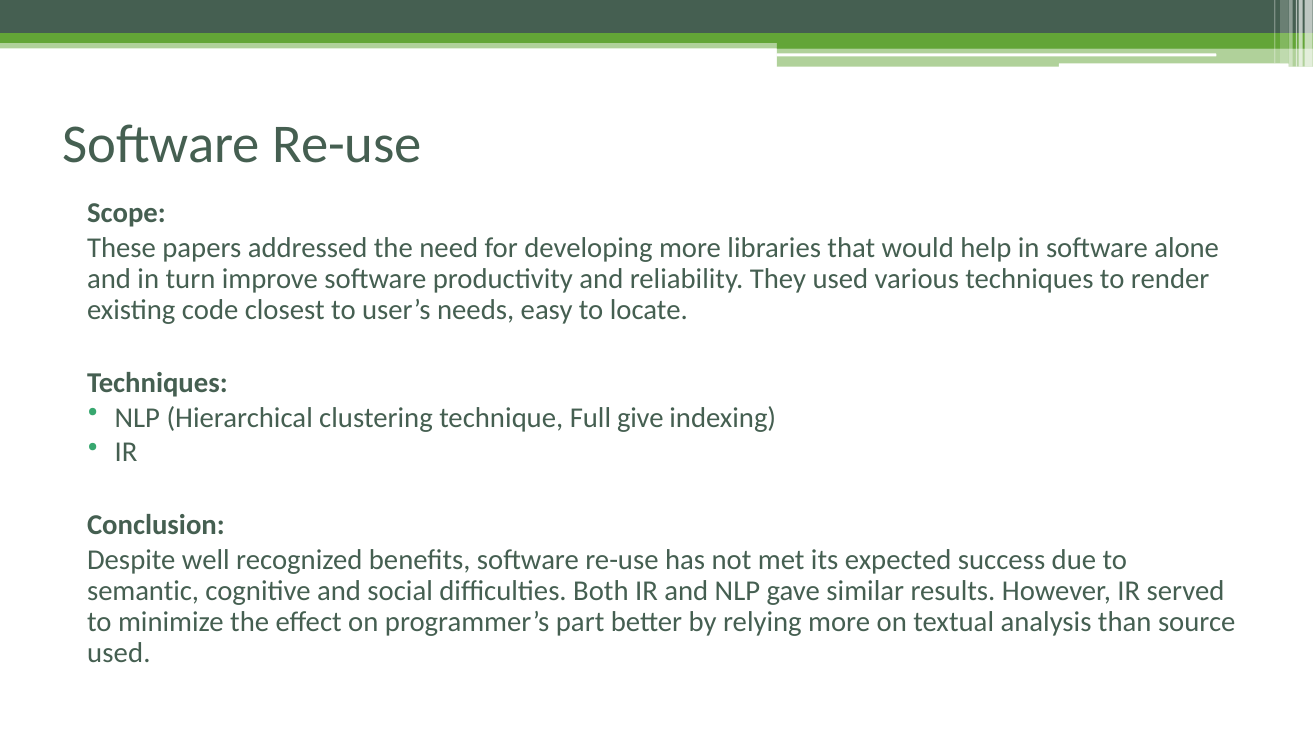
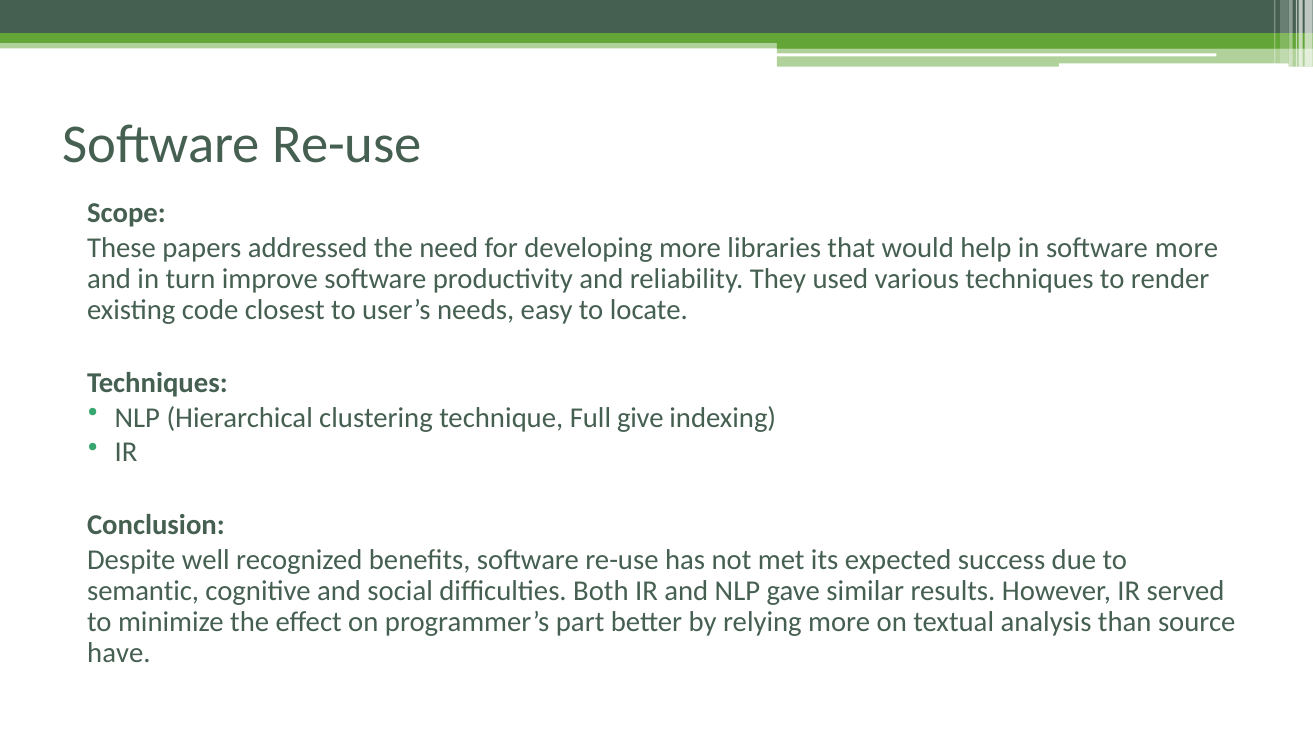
software alone: alone -> more
used at (119, 653): used -> have
